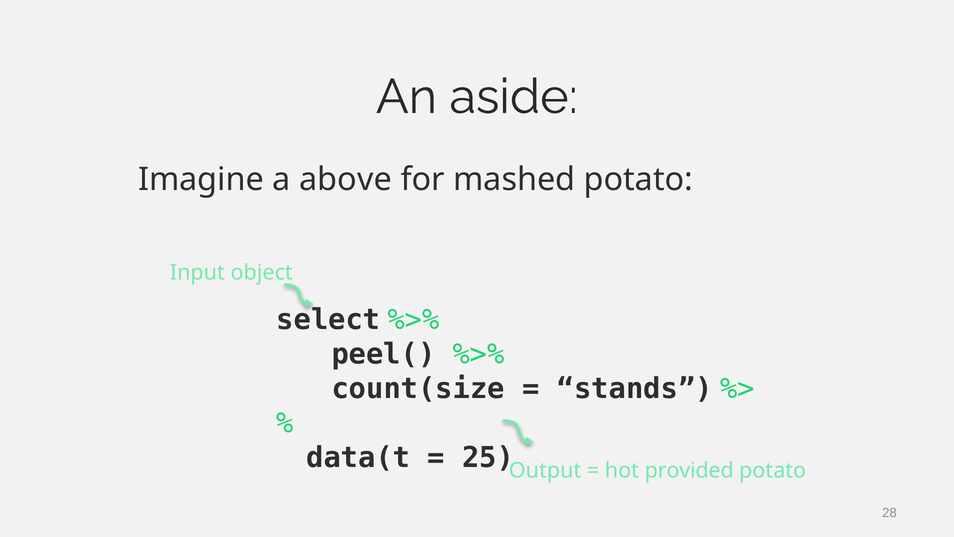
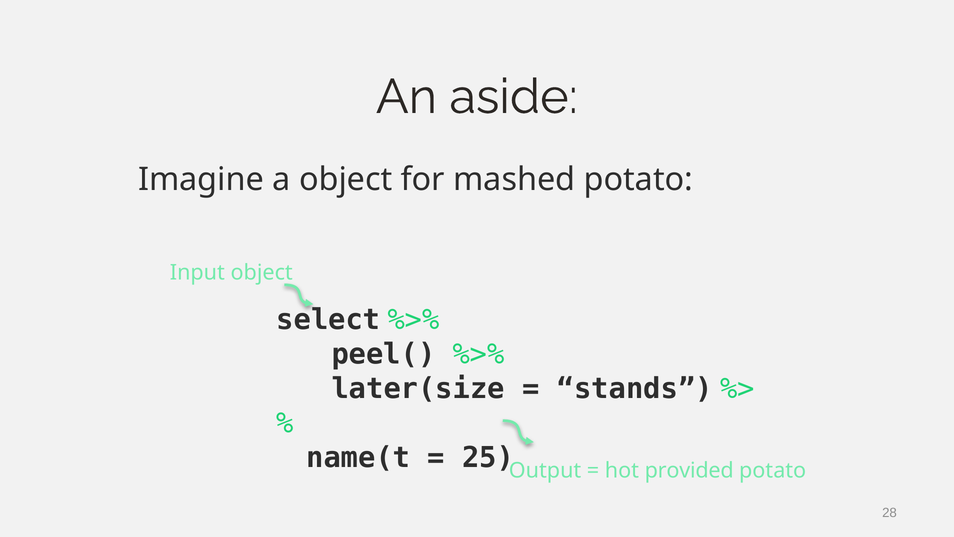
a above: above -> object
count(size: count(size -> later(size
data(t: data(t -> name(t
